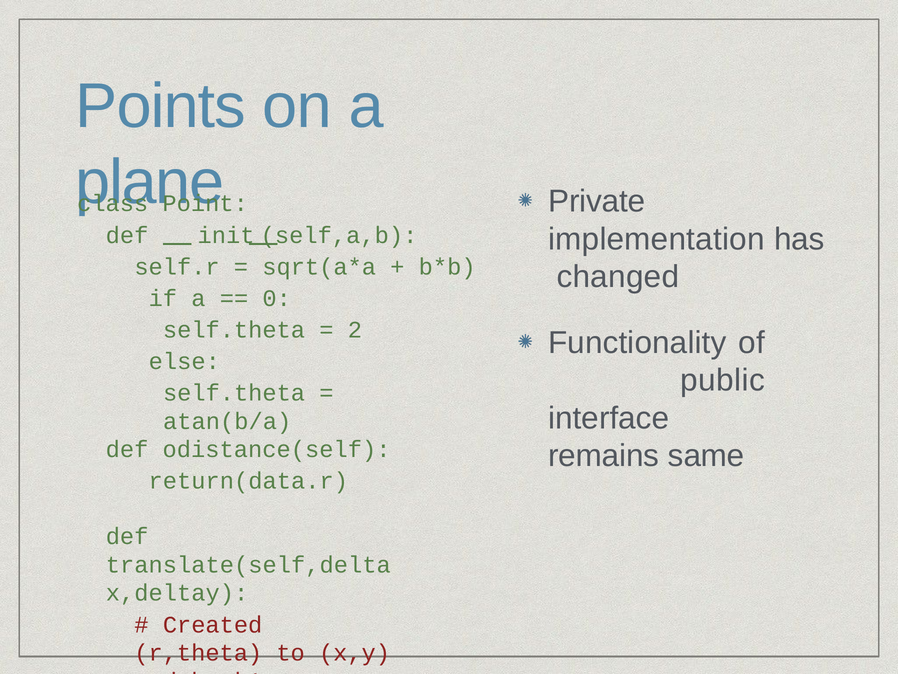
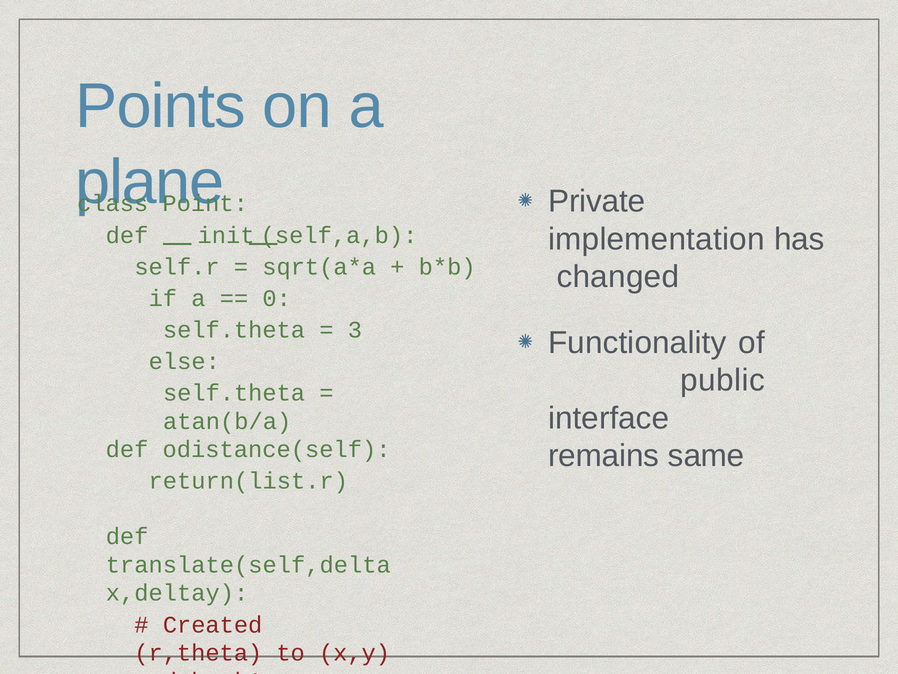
2: 2 -> 3
return(data.r: return(data.r -> return(list.r
